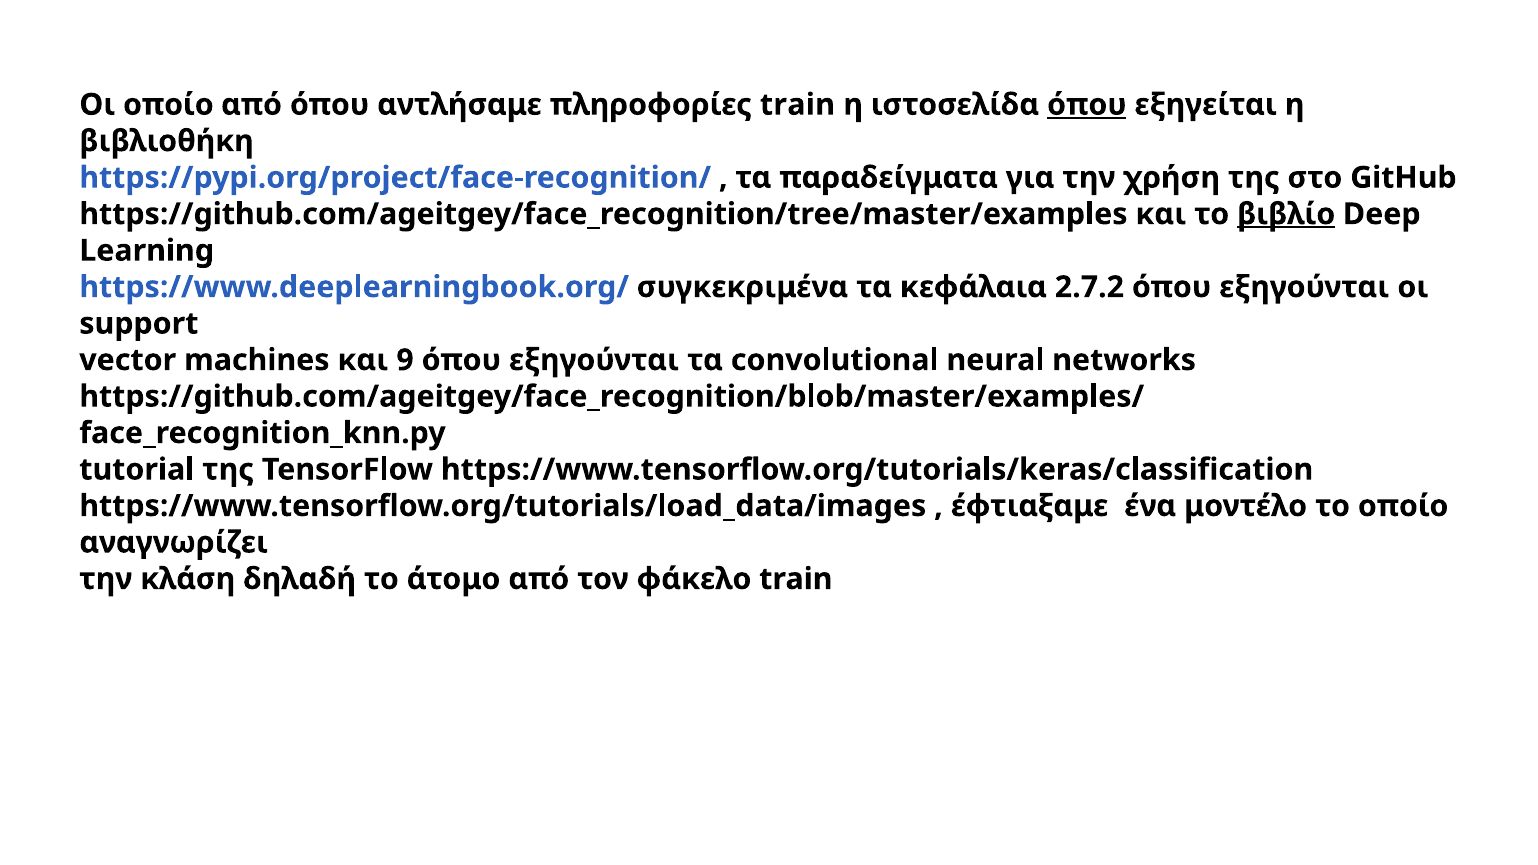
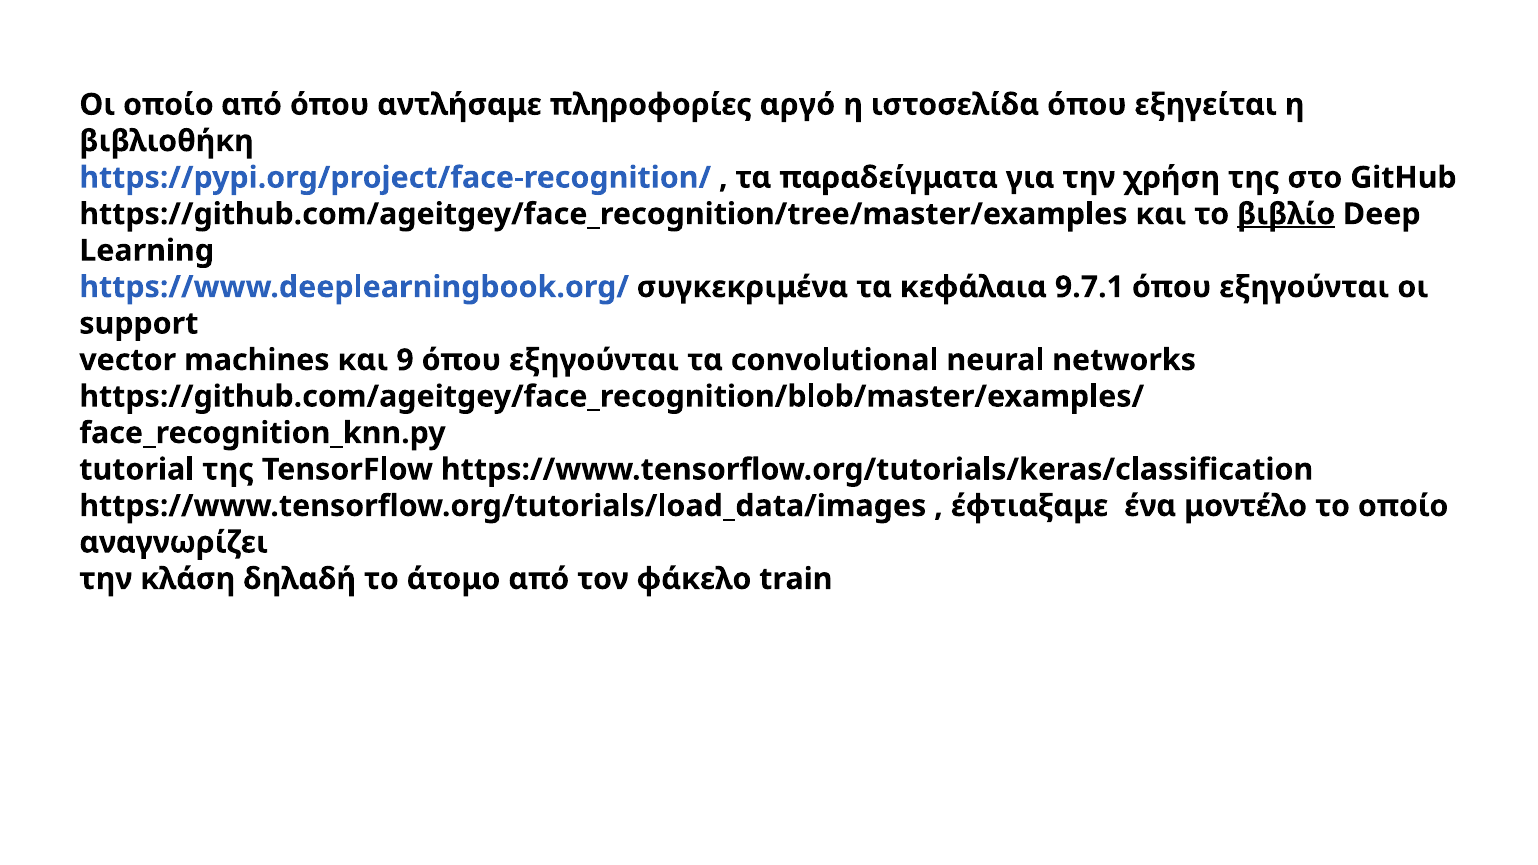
πληροφορίες train: train -> αργό
όπου at (1087, 105) underline: present -> none
2.7.2: 2.7.2 -> 9.7.1
